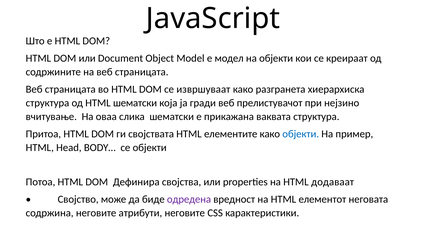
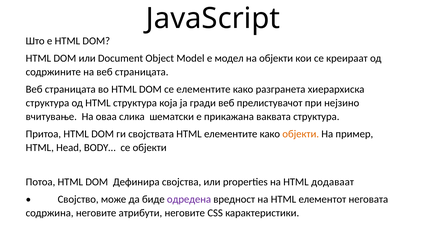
се извршуваат: извршуваат -> елементите
HTML шематски: шематски -> структура
објекти at (301, 134) colour: blue -> orange
